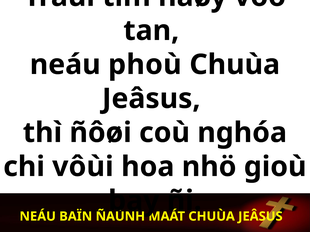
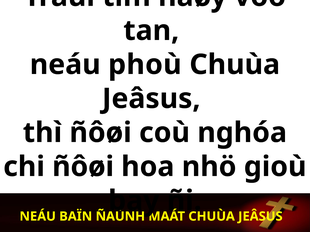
chi vôùi: vôùi -> ñôøi
